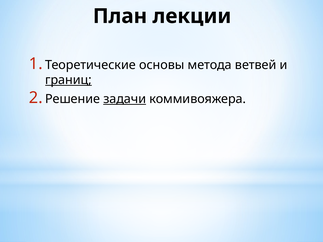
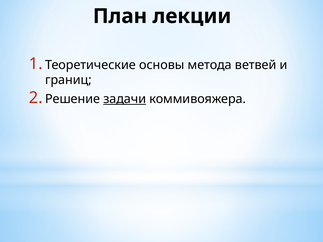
границ underline: present -> none
